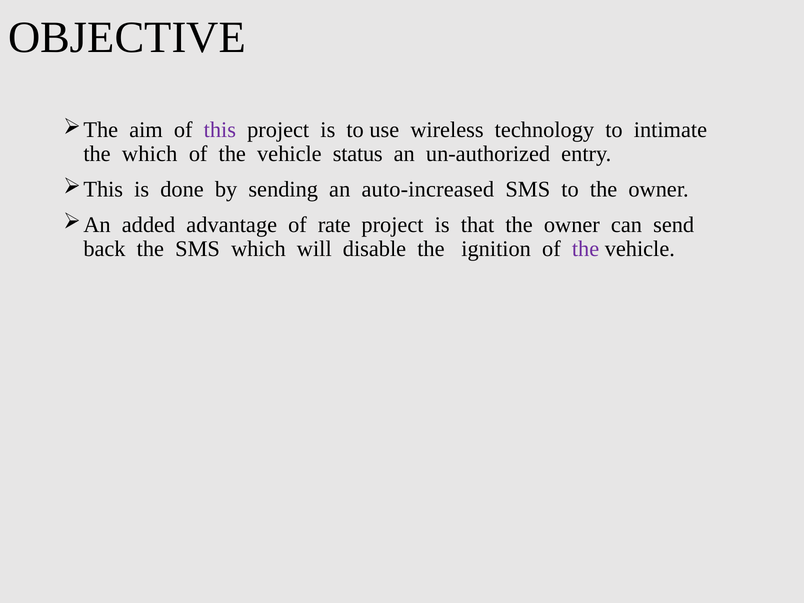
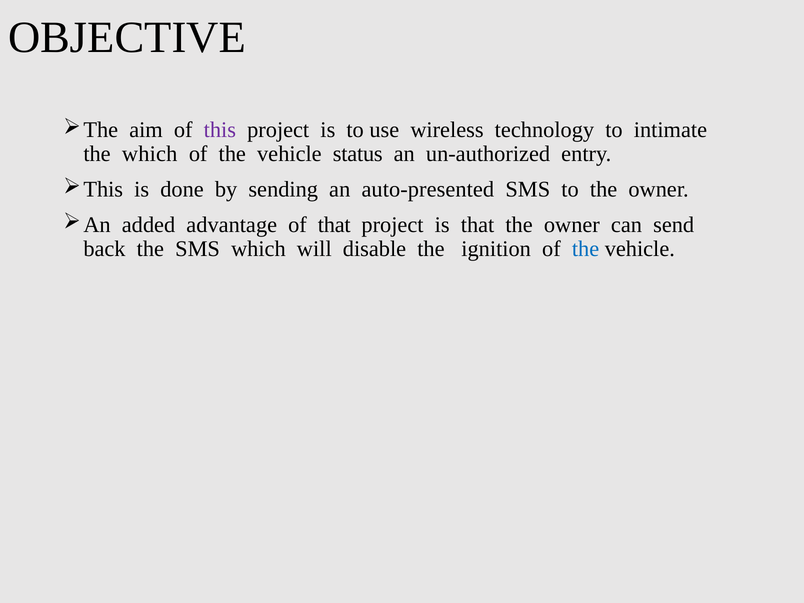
auto-increased: auto-increased -> auto-presented
of rate: rate -> that
the at (586, 249) colour: purple -> blue
